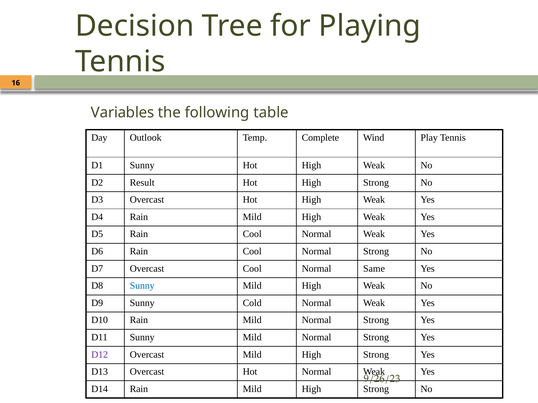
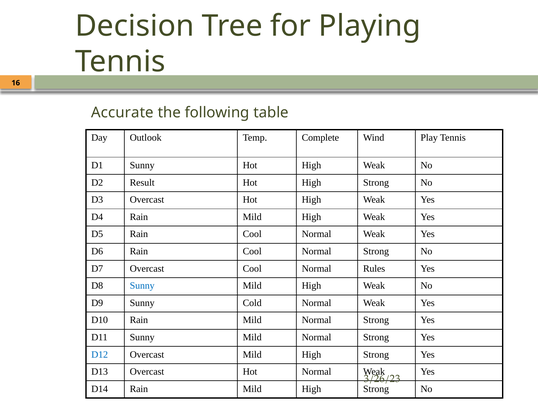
Variables: Variables -> Accurate
Same: Same -> Rules
D12 colour: purple -> blue
9/26/23: 9/26/23 -> 3/26/23
